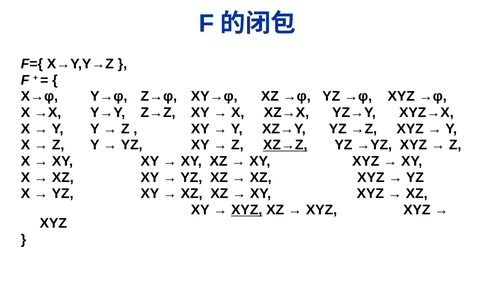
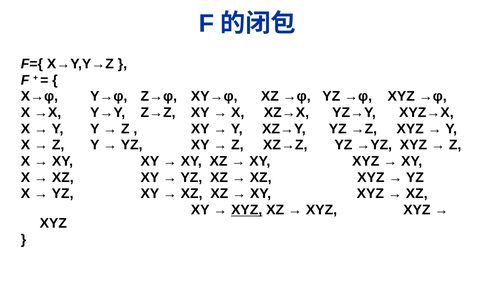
XZ→Z underline: present -> none
